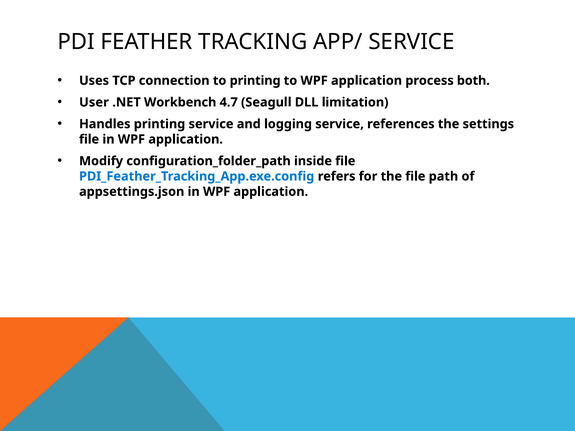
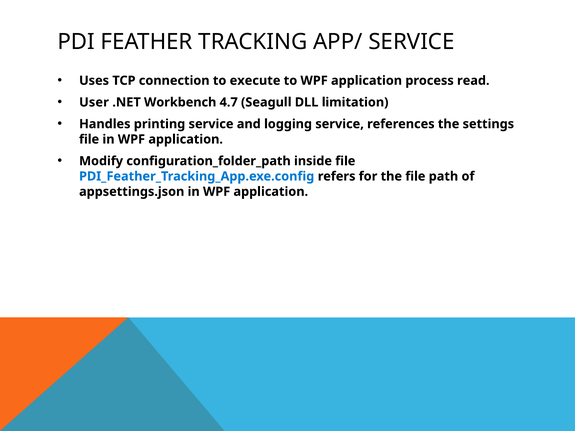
to printing: printing -> execute
both: both -> read
